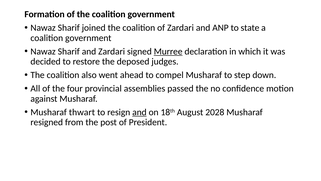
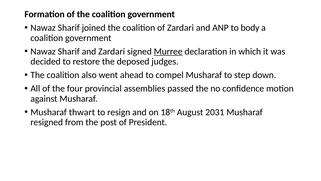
state: state -> body
and at (139, 112) underline: present -> none
2028: 2028 -> 2031
